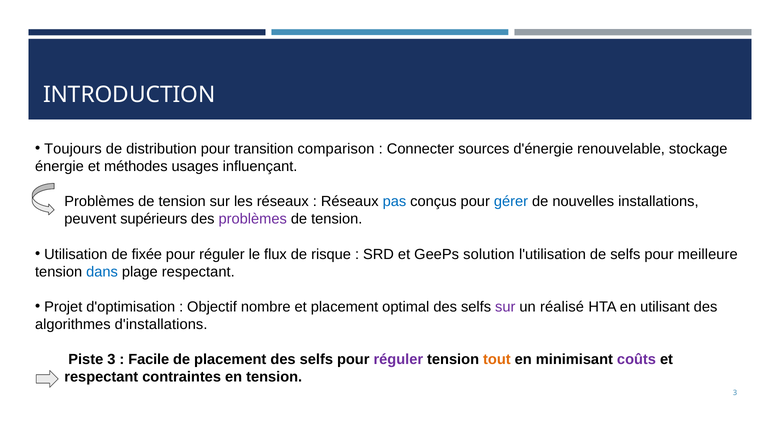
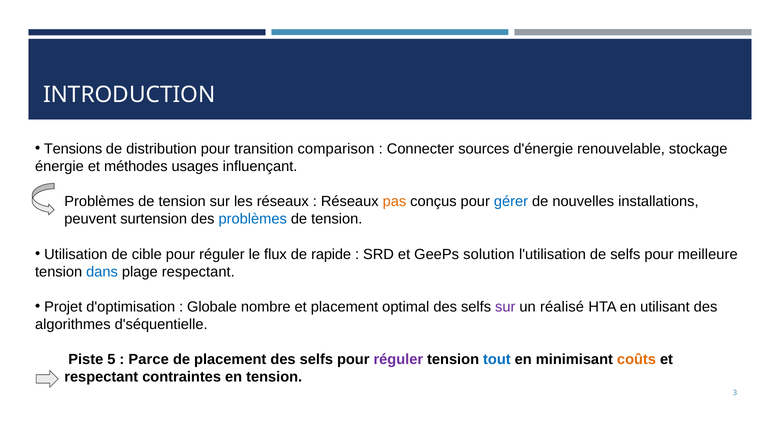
Toujours: Toujours -> Tensions
pas colour: blue -> orange
supérieurs: supérieurs -> surtension
problèmes at (253, 219) colour: purple -> blue
fixée: fixée -> cible
risque: risque -> rapide
Objectif: Objectif -> Globale
d'installations: d'installations -> d'séquentielle
Piste 3: 3 -> 5
Facile: Facile -> Parce
tout colour: orange -> blue
coûts colour: purple -> orange
